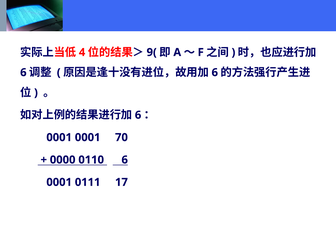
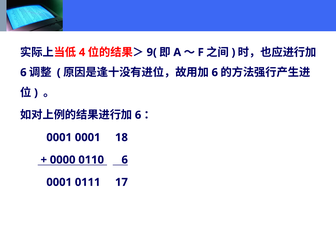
70: 70 -> 18
